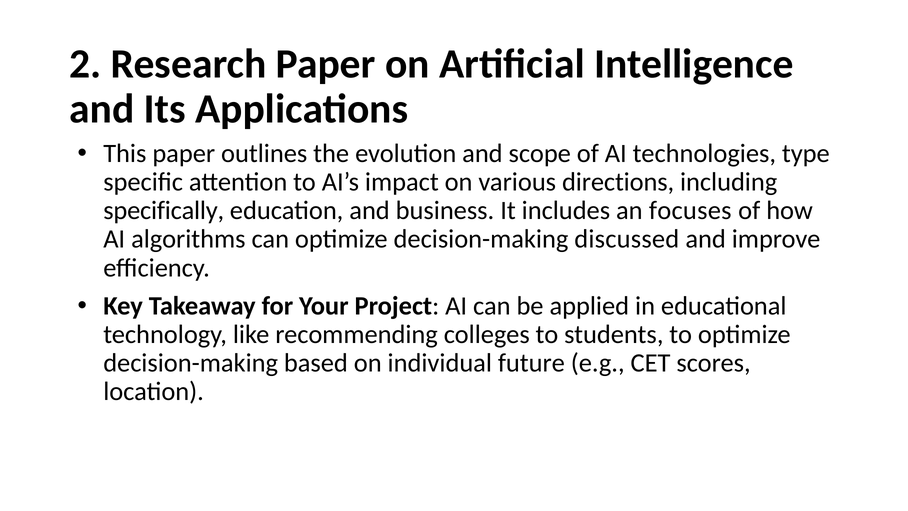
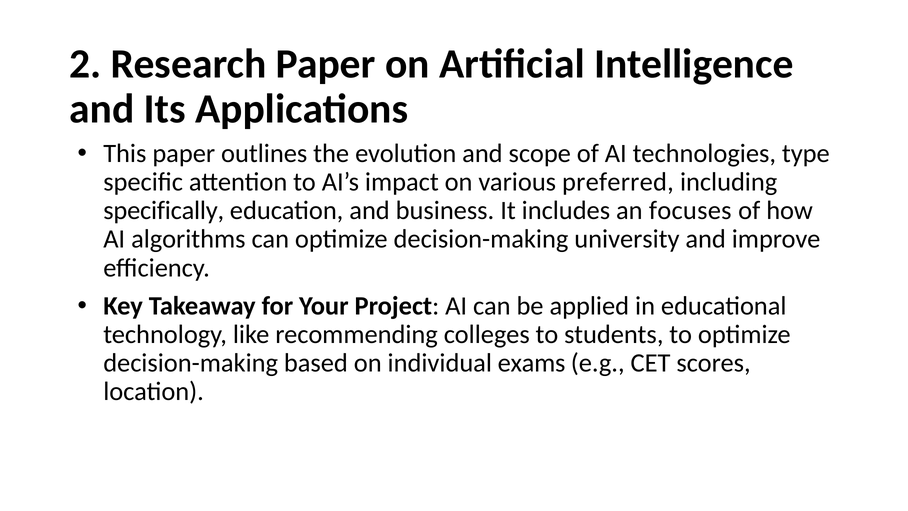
directions: directions -> preferred
discussed: discussed -> university
future: future -> exams
